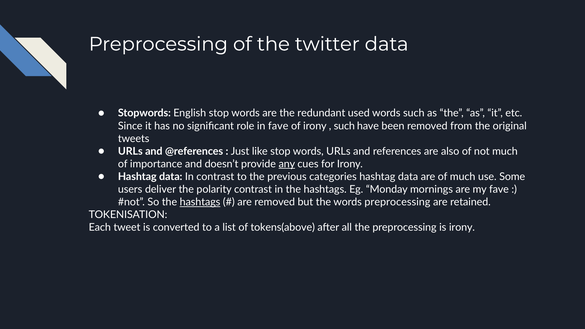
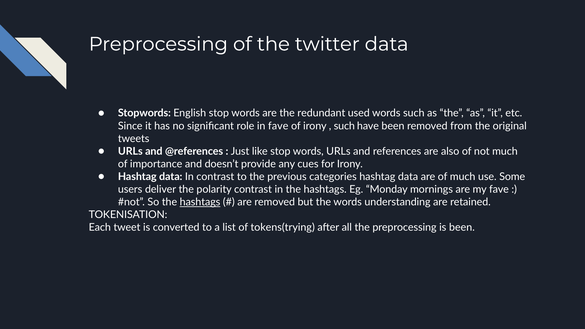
any underline: present -> none
words preprocessing: preprocessing -> understanding
tokens(above: tokens(above -> tokens(trying
is irony: irony -> been
